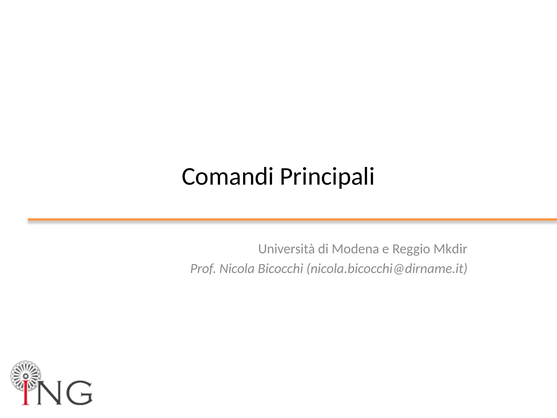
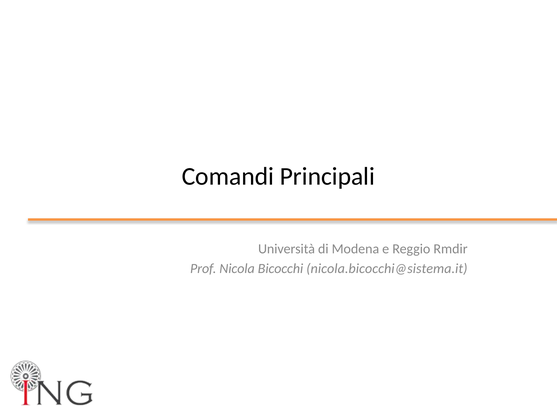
Mkdir: Mkdir -> Rmdir
nicola.bicocchi@dirname.it: nicola.bicocchi@dirname.it -> nicola.bicocchi@sistema.it
